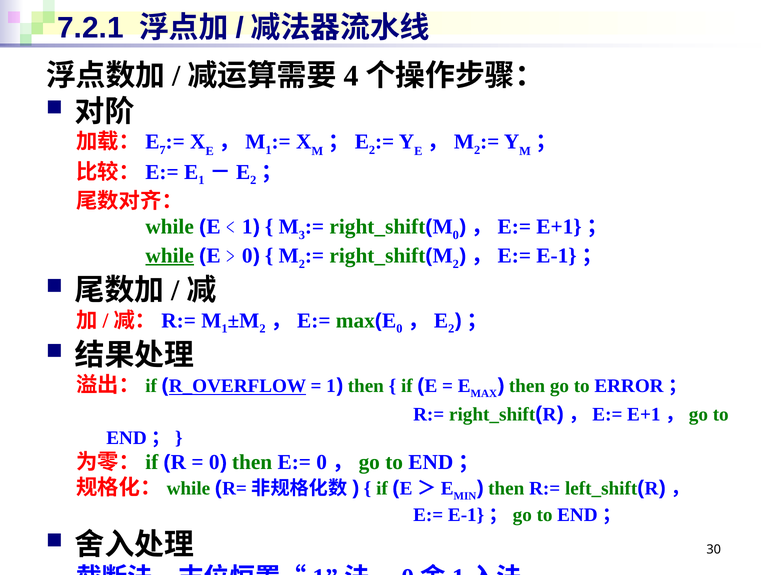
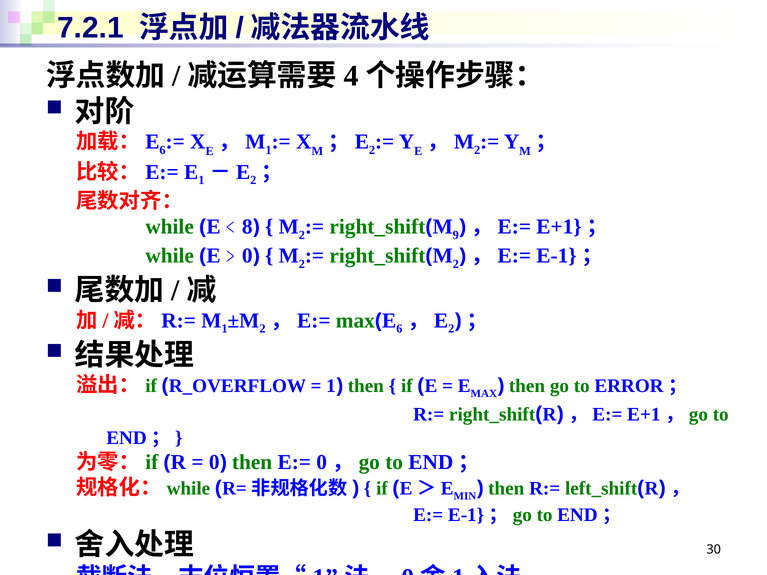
7 at (163, 150): 7 -> 6
1 at (247, 227): 1 -> 8
3 at (302, 235): 3 -> 2
0 at (456, 235): 0 -> 9
while at (170, 256) underline: present -> none
0 at (399, 329): 0 -> 6
R_OVERFLOW underline: present -> none
